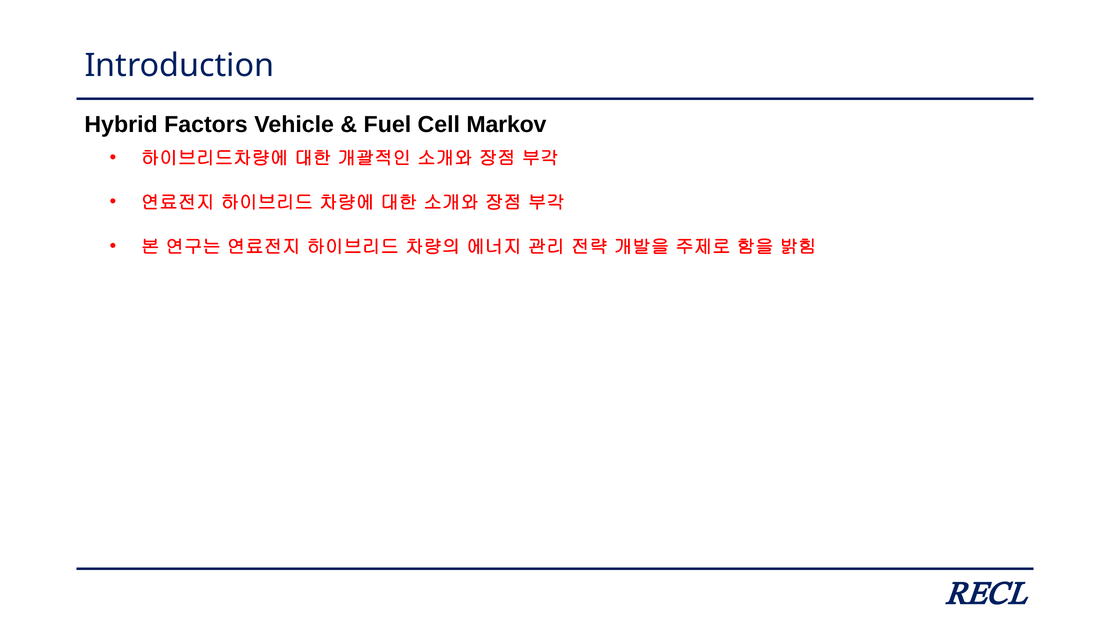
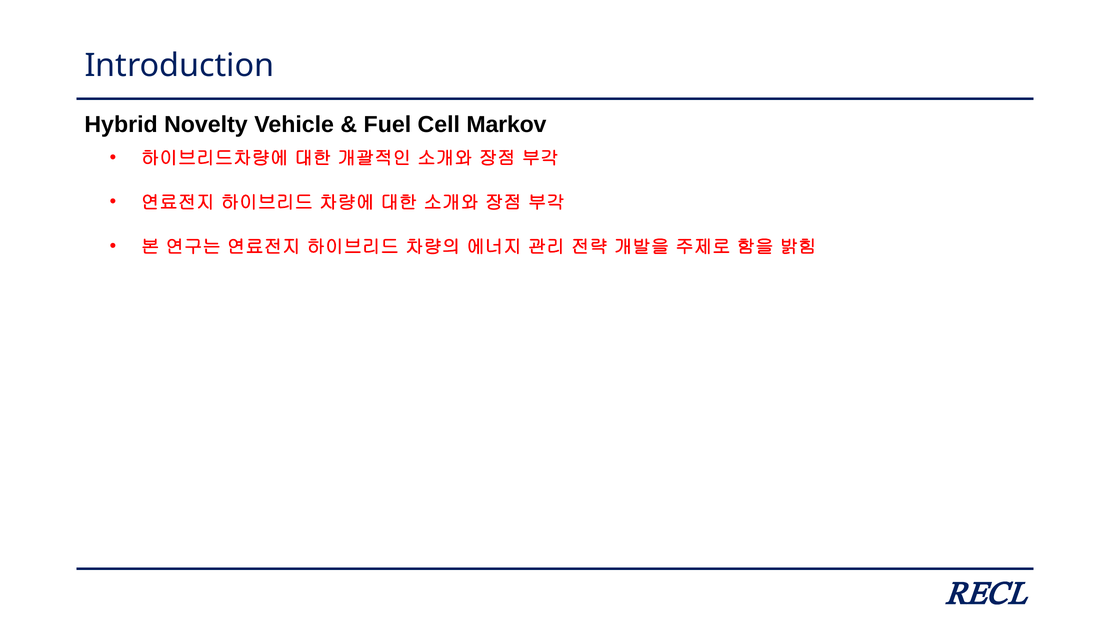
Factors: Factors -> Novelty
